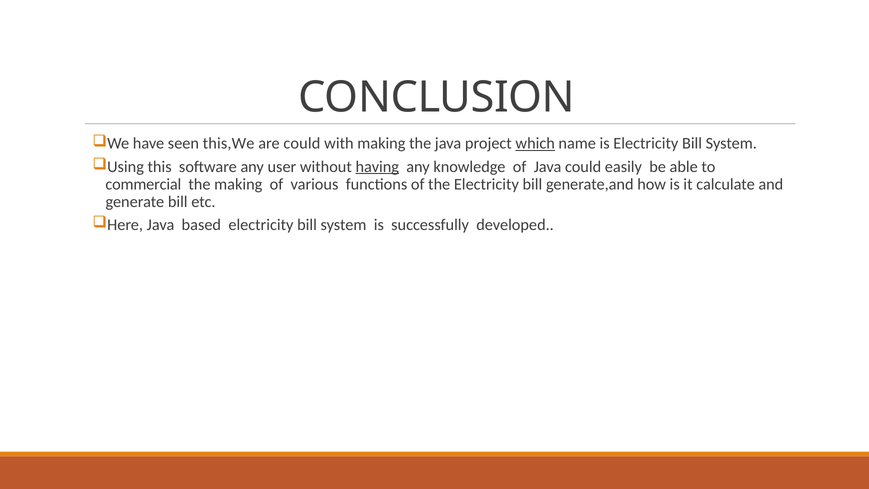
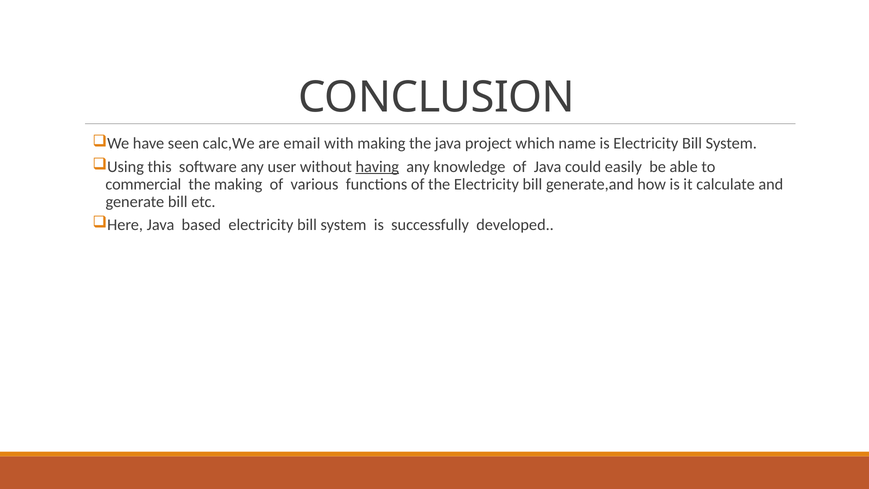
this,We: this,We -> calc,We
are could: could -> email
which underline: present -> none
